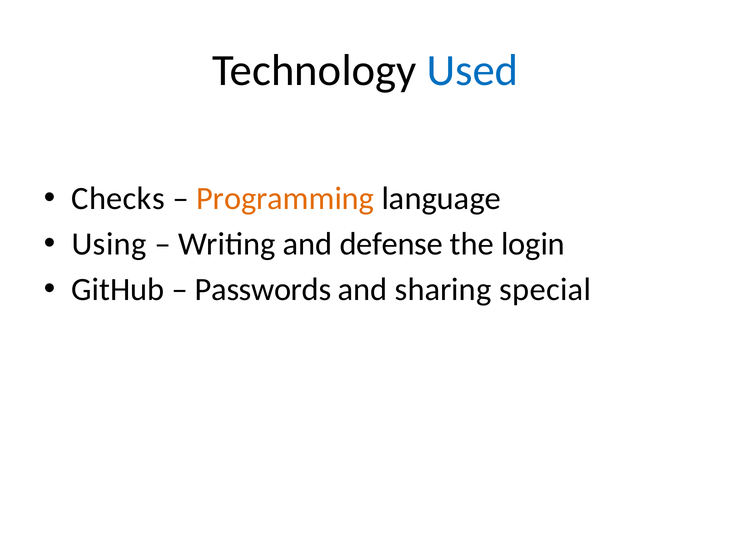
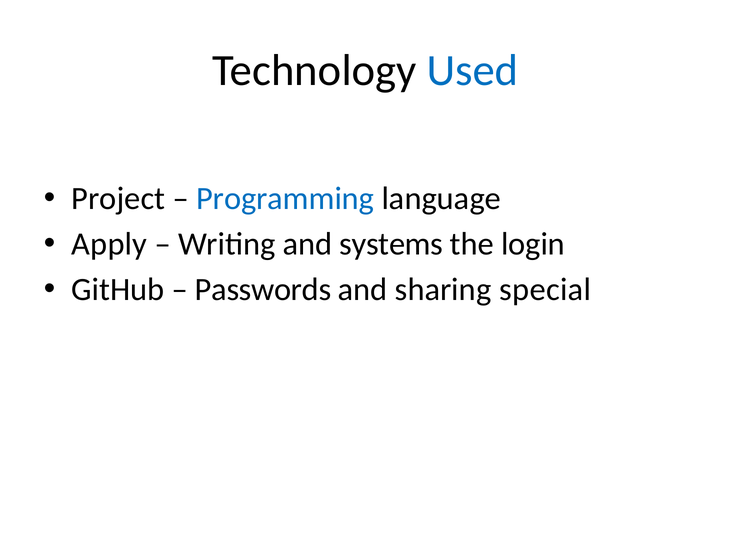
Checks: Checks -> Project
Programming colour: orange -> blue
Using: Using -> Apply
defense: defense -> systems
